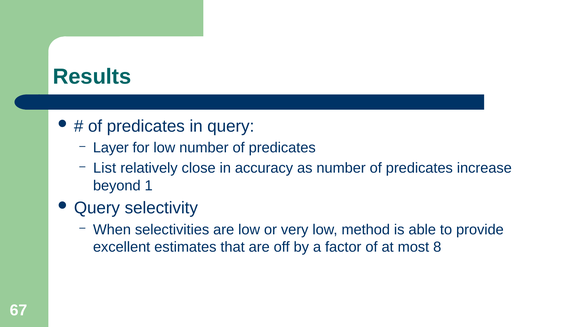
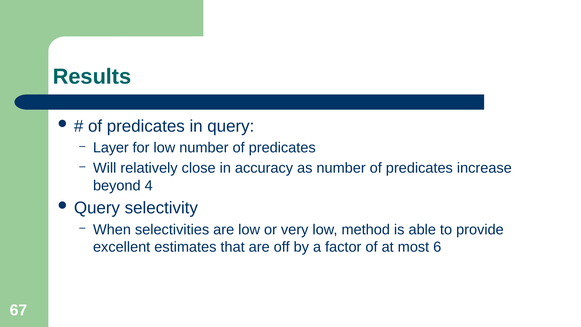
List: List -> Will
1: 1 -> 4
8: 8 -> 6
